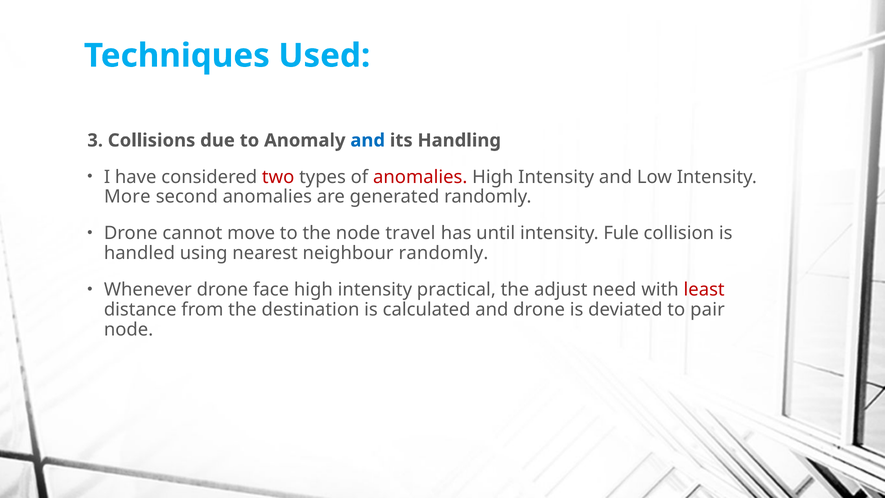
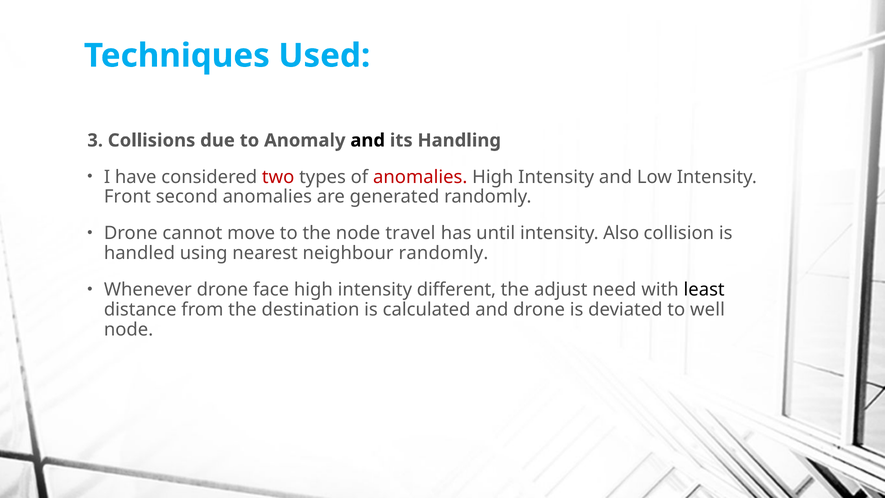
and at (368, 140) colour: blue -> black
More: More -> Front
Fule: Fule -> Also
practical: practical -> different
least colour: red -> black
pair: pair -> well
